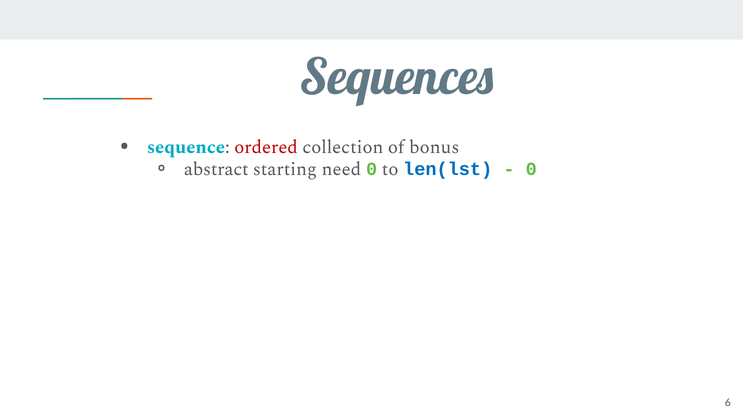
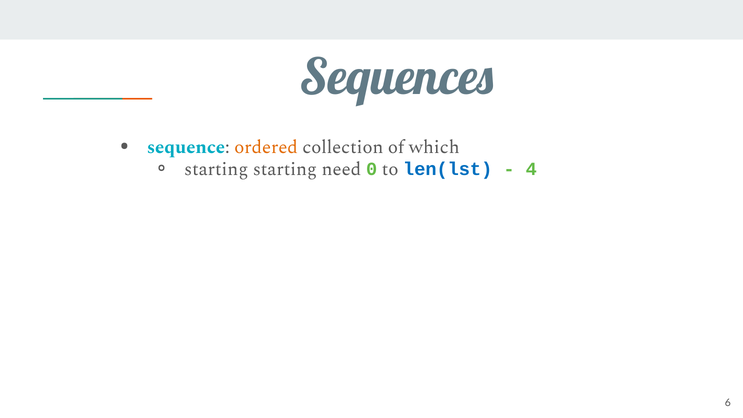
ordered colour: red -> orange
bonus: bonus -> which
abstract at (216, 169): abstract -> starting
0 at (531, 169): 0 -> 4
